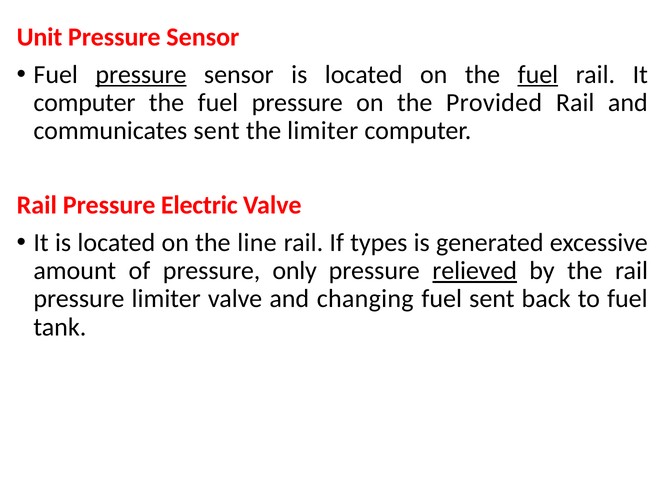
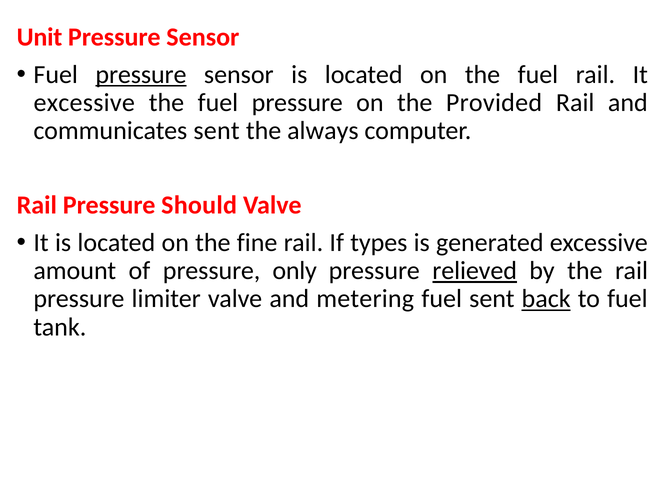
fuel at (538, 75) underline: present -> none
computer at (84, 103): computer -> excessive
the limiter: limiter -> always
Electric: Electric -> Should
line: line -> fine
changing: changing -> metering
back underline: none -> present
